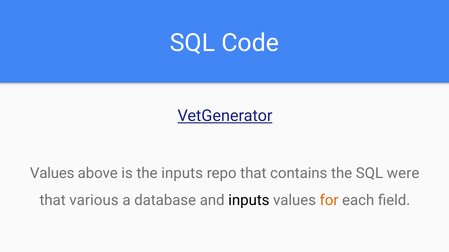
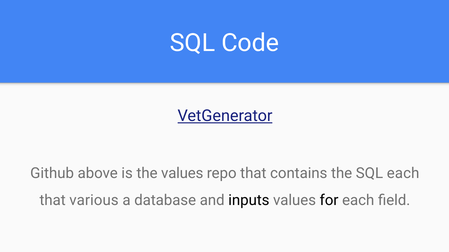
Values at (52, 174): Values -> Github
the inputs: inputs -> values
SQL were: were -> each
for colour: orange -> black
